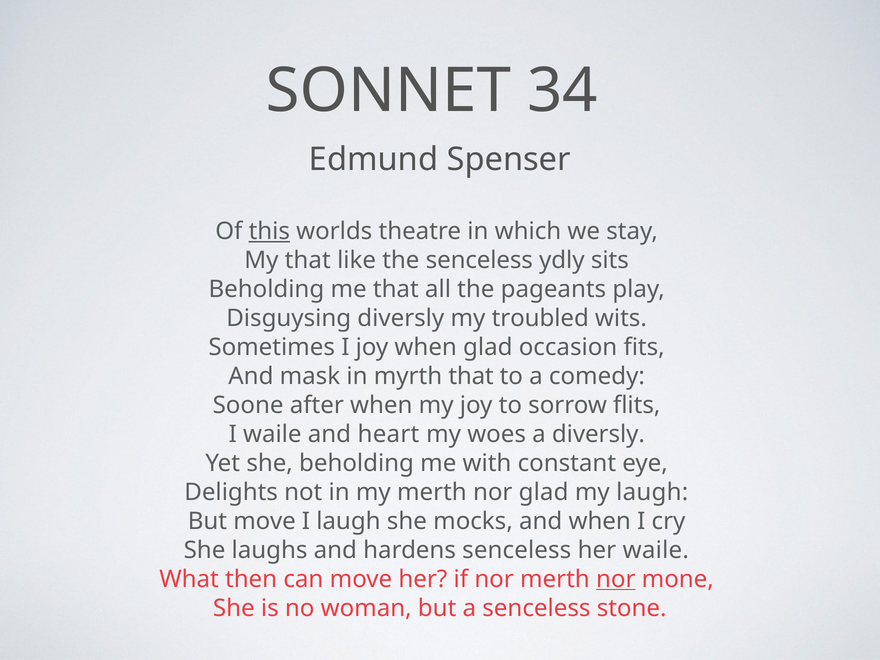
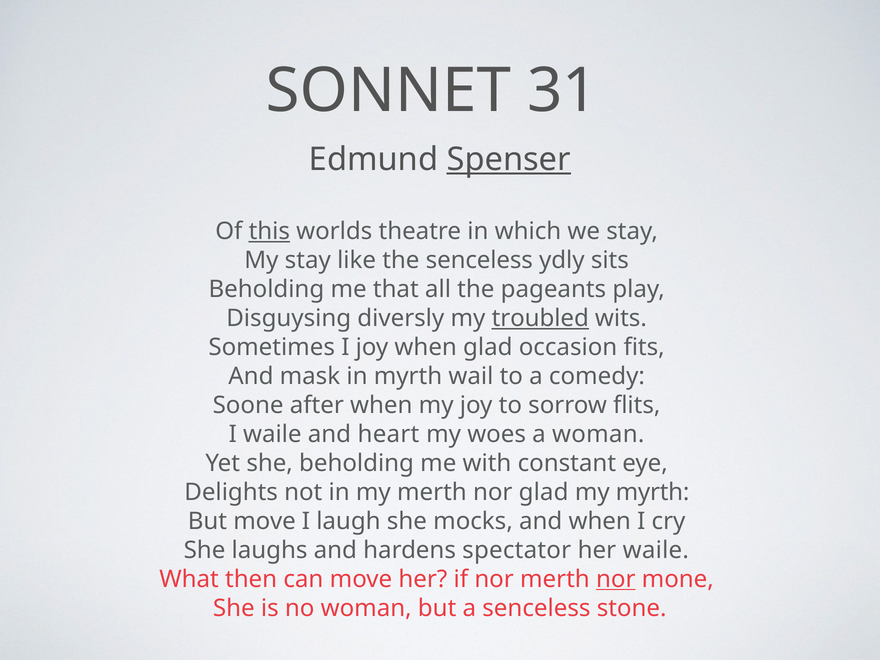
34: 34 -> 31
Spenser underline: none -> present
My that: that -> stay
troubled underline: none -> present
myrth that: that -> wail
a diversly: diversly -> woman
my laugh: laugh -> myrth
hardens senceless: senceless -> spectator
